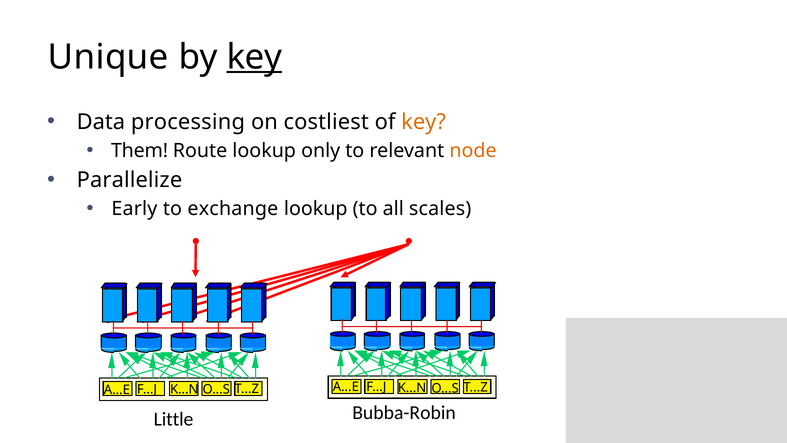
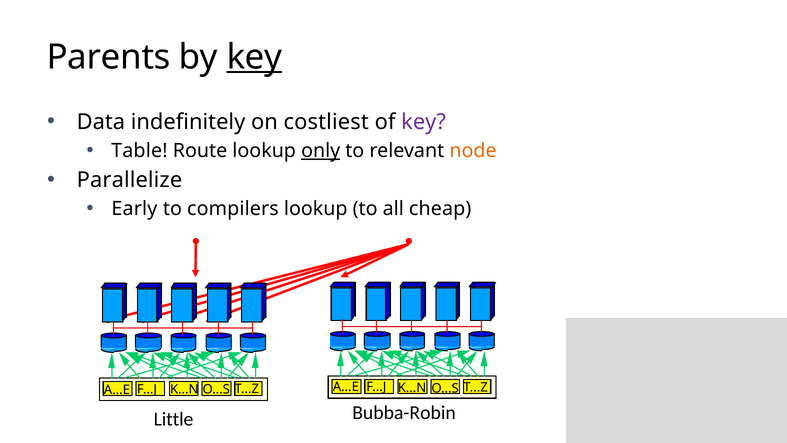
Unique: Unique -> Parents
processing: processing -> indefinitely
key at (424, 122) colour: orange -> purple
Them: Them -> Table
only underline: none -> present
exchange: exchange -> compilers
scales: scales -> cheap
